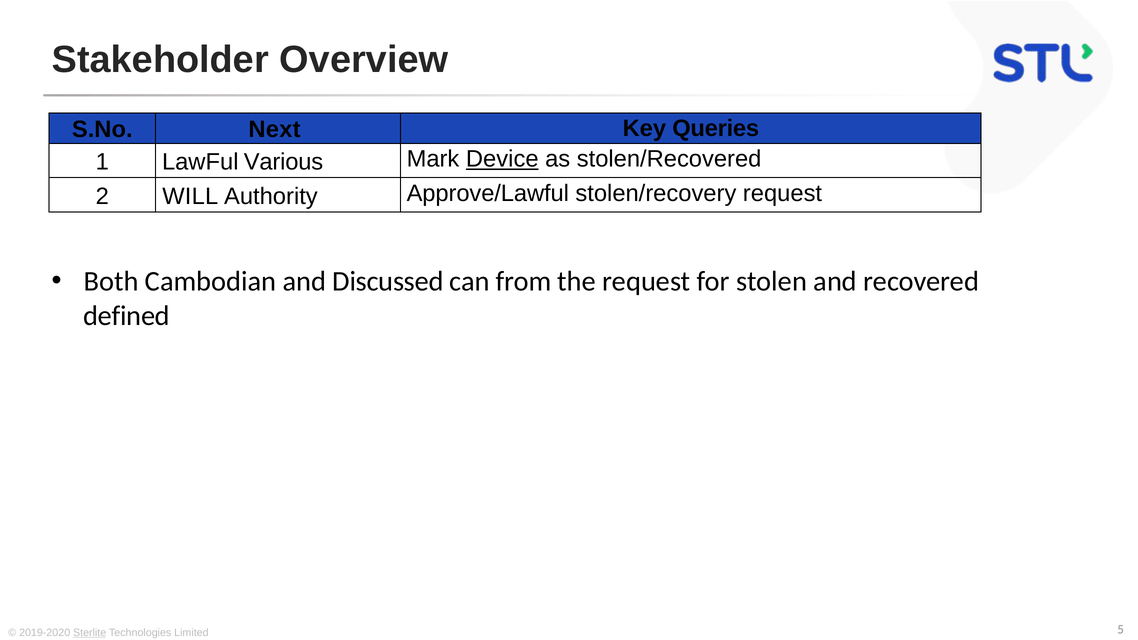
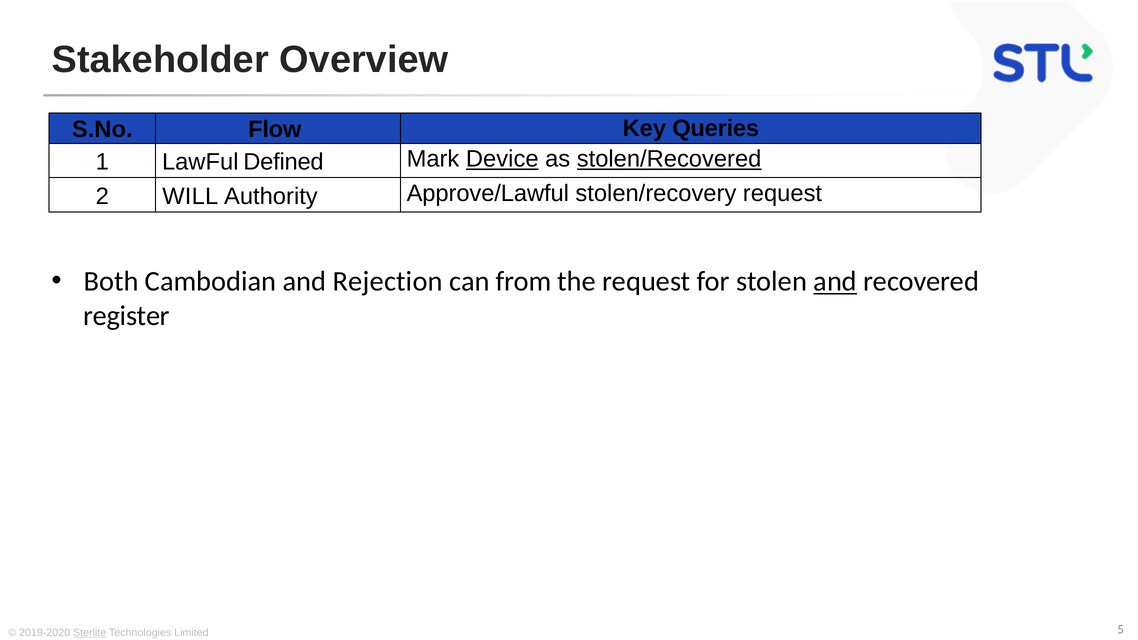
Next: Next -> Flow
Various: Various -> Defined
stolen/Recovered underline: none -> present
Discussed: Discussed -> Rejection
and at (835, 282) underline: none -> present
defined: defined -> register
